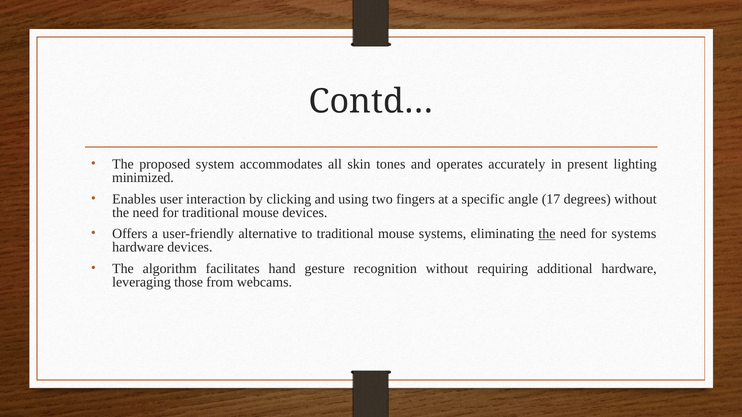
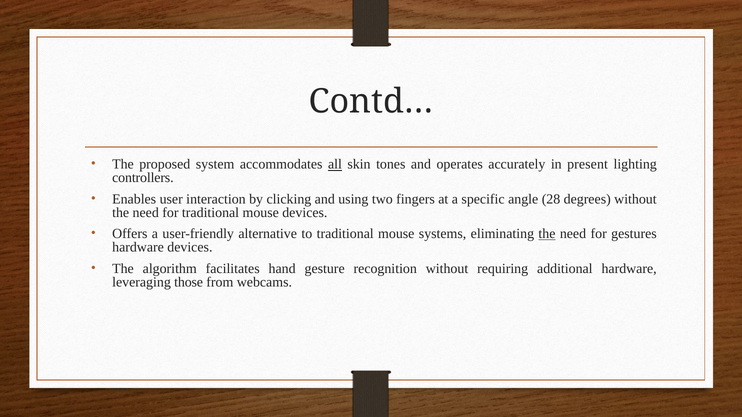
all underline: none -> present
minimized: minimized -> controllers
17: 17 -> 28
for systems: systems -> gestures
